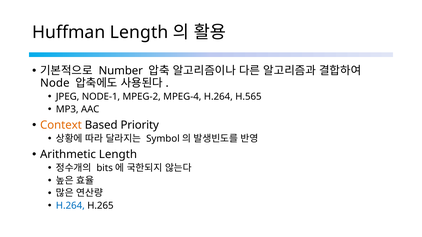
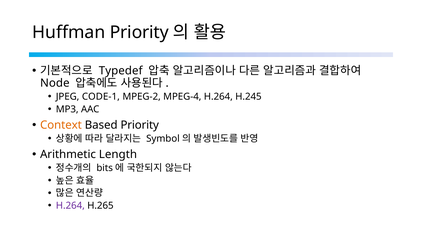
Huffman Length: Length -> Priority
Number: Number -> Typedef
NODE-1: NODE-1 -> CODE-1
H.565: H.565 -> H.245
H.264 at (70, 206) colour: blue -> purple
